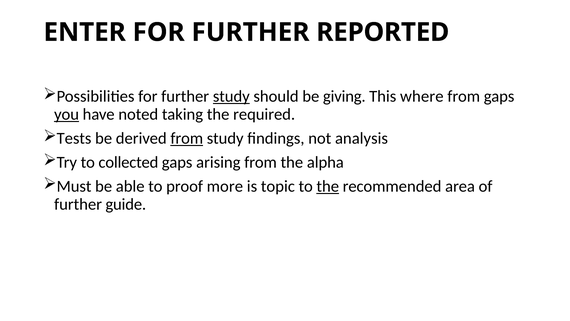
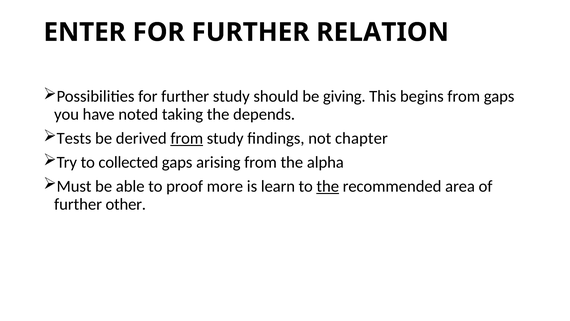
REPORTED: REPORTED -> RELATION
study at (231, 96) underline: present -> none
where: where -> begins
you underline: present -> none
required: required -> depends
analysis: analysis -> chapter
topic: topic -> learn
guide: guide -> other
